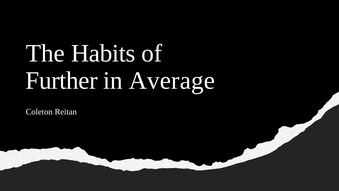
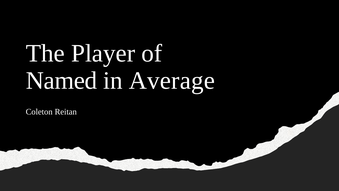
Habits: Habits -> Player
Further: Further -> Named
